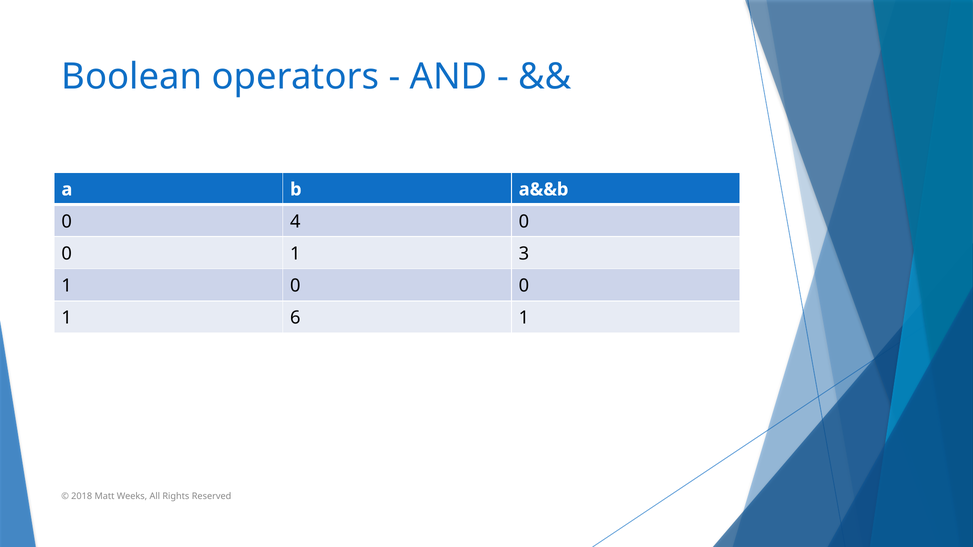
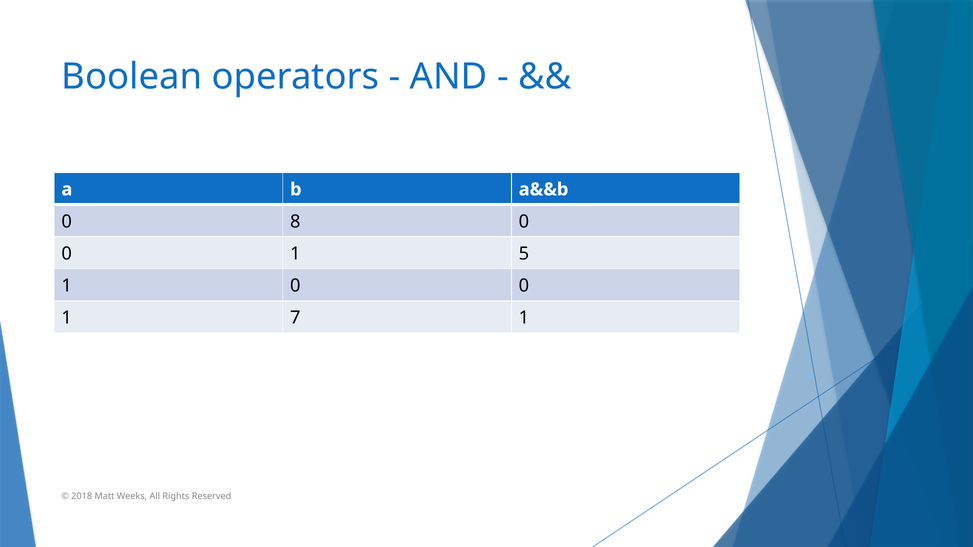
4: 4 -> 8
3: 3 -> 5
6: 6 -> 7
